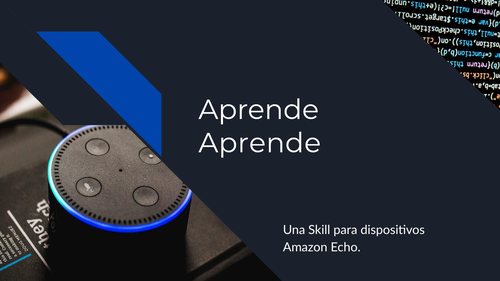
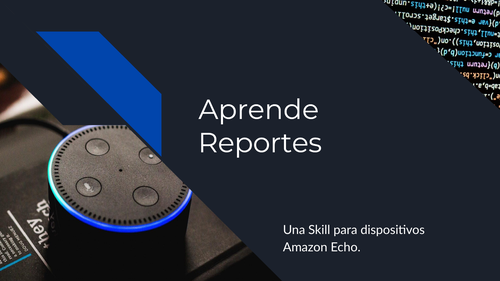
Aprende at (260, 143): Aprende -> Reportes
